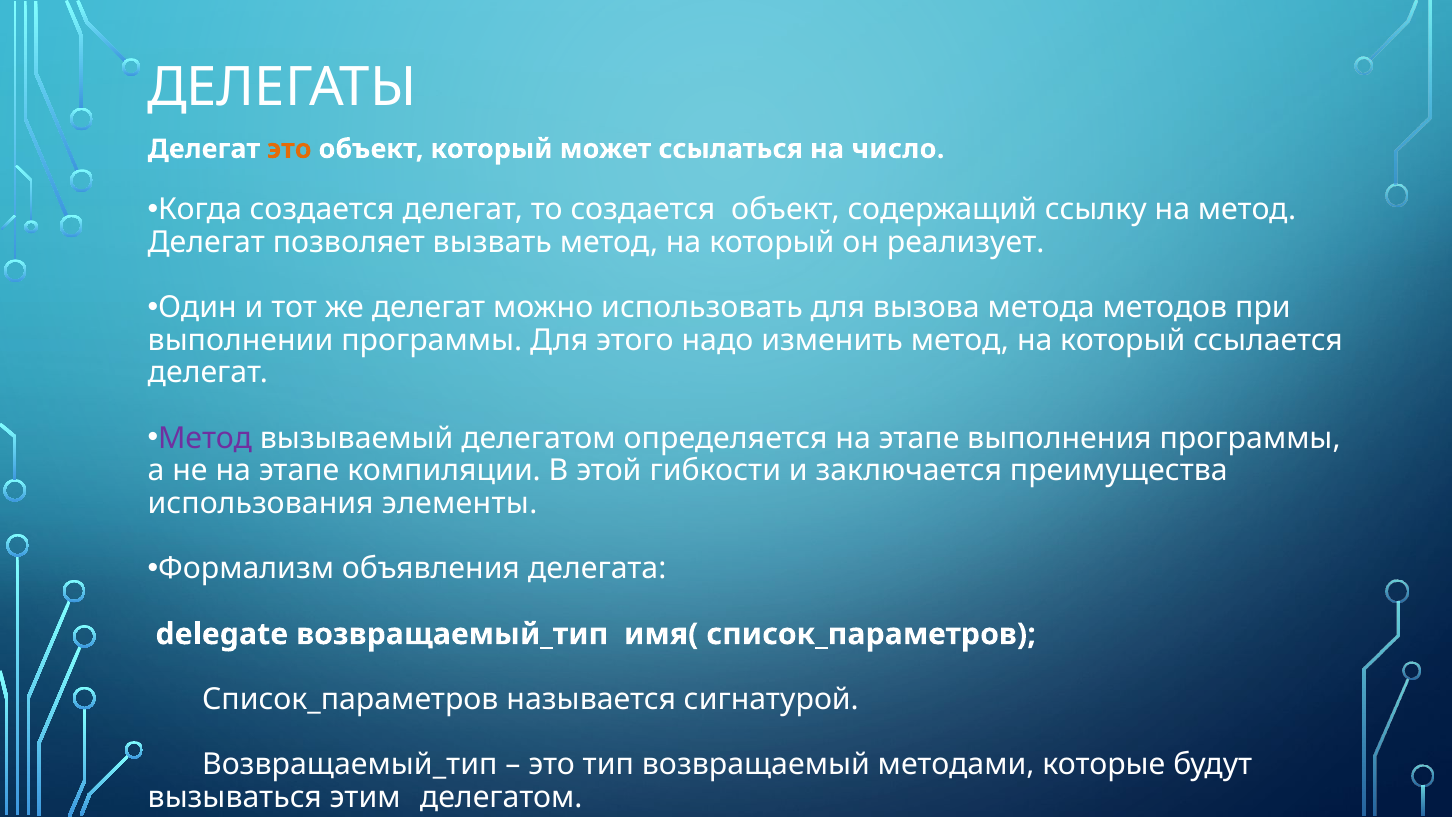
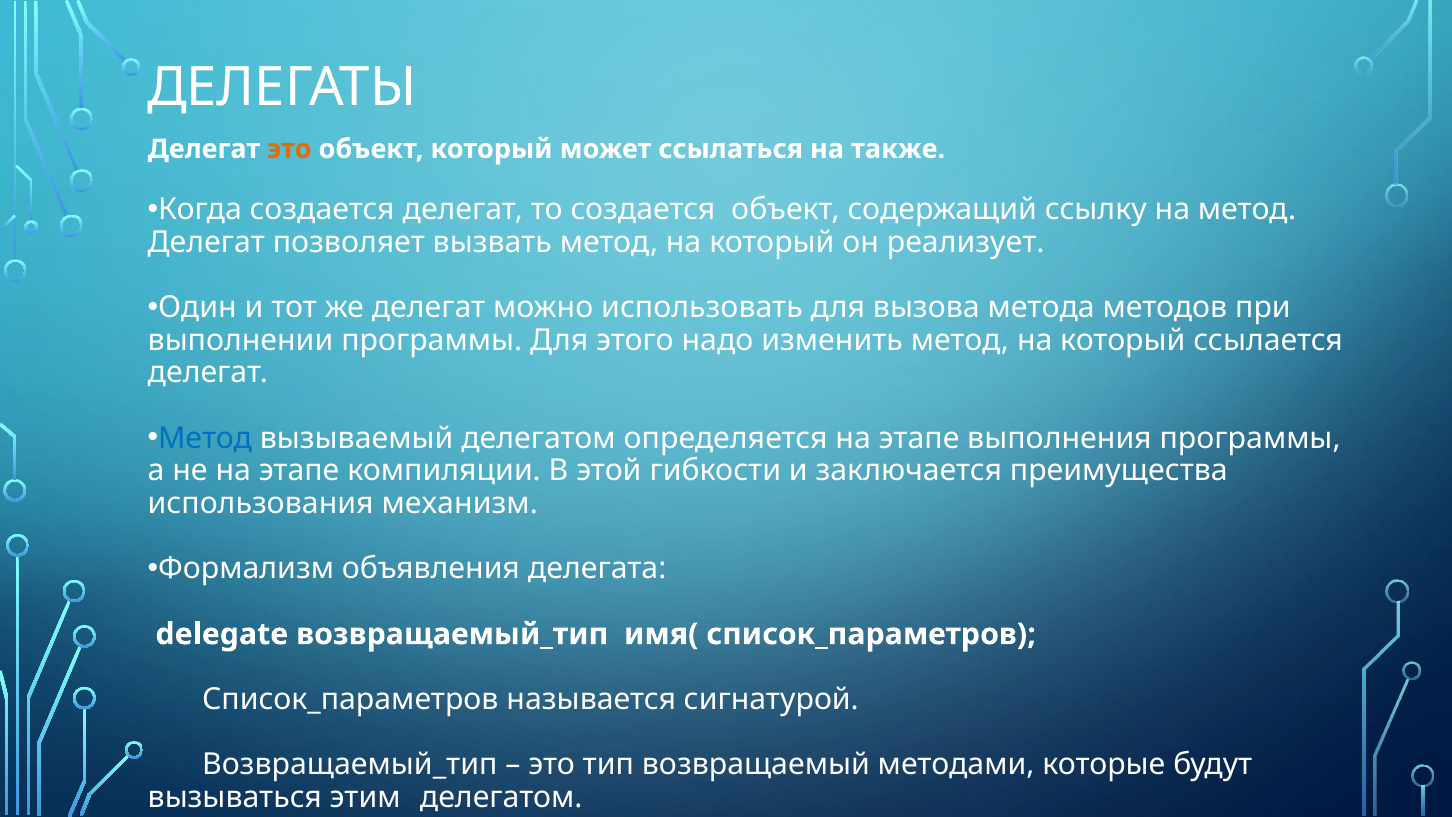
число: число -> также
Метод at (205, 438) colour: purple -> blue
элементы: элементы -> механизм
